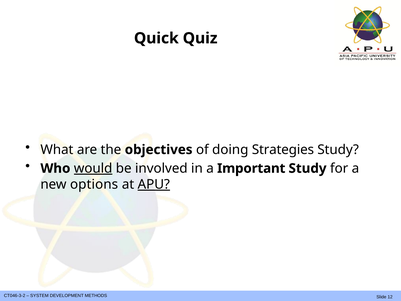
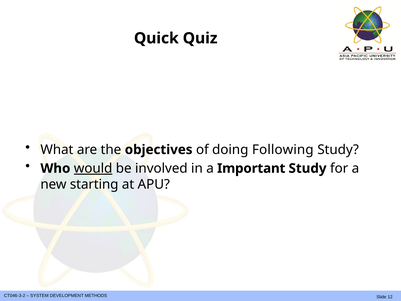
Strategies: Strategies -> Following
options: options -> starting
APU underline: present -> none
